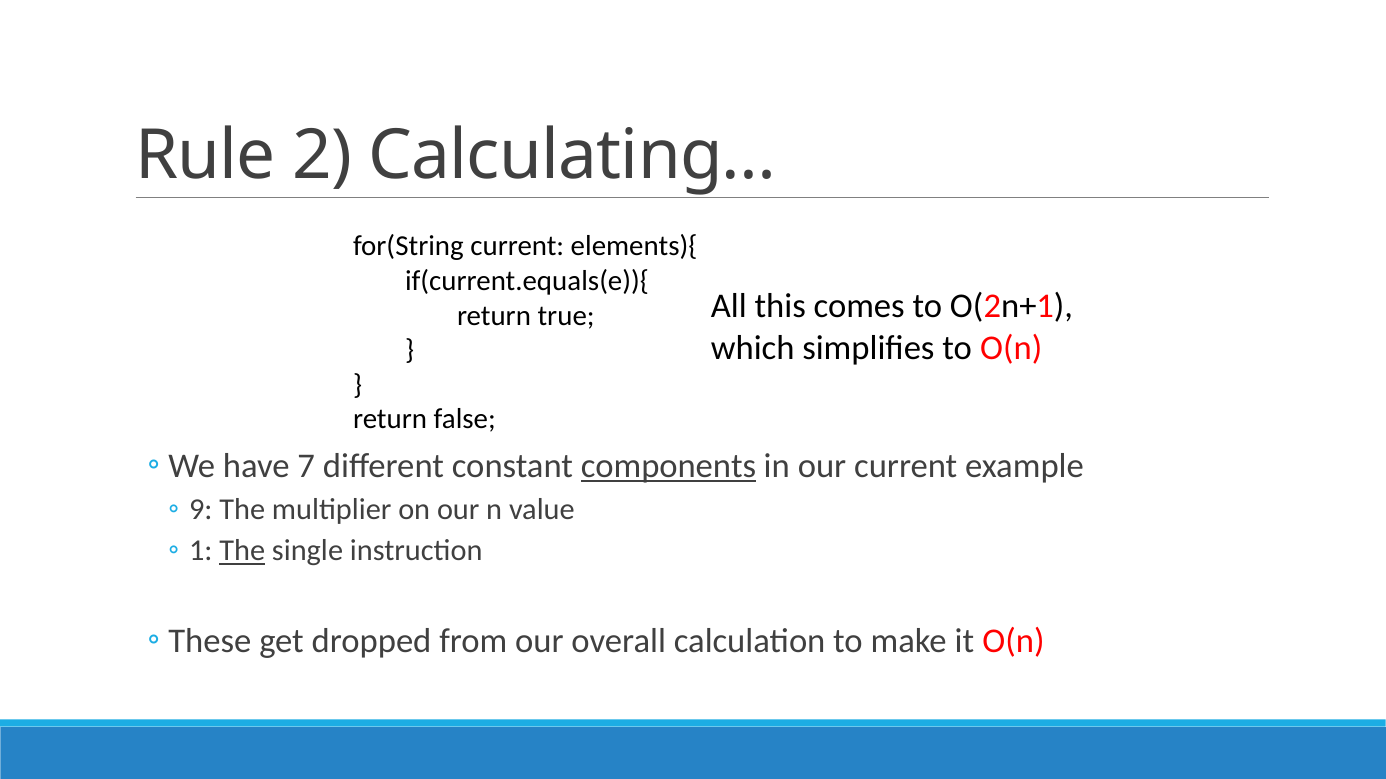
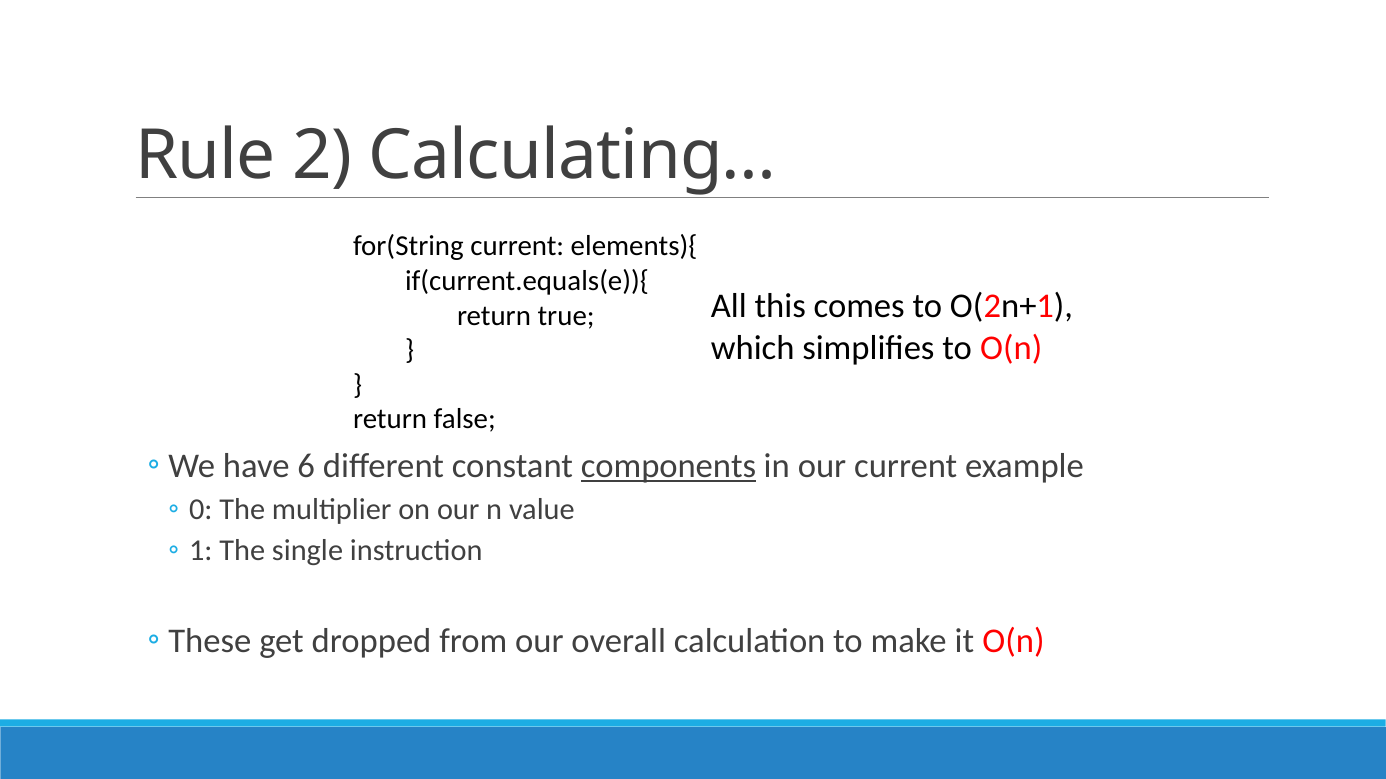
7: 7 -> 6
9: 9 -> 0
The at (242, 551) underline: present -> none
